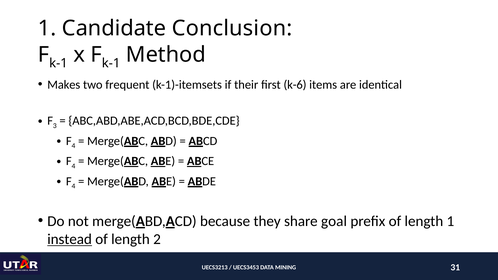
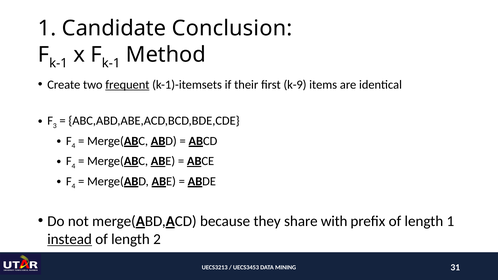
Makes: Makes -> Create
frequent underline: none -> present
k-6: k-6 -> k-9
goal: goal -> with
